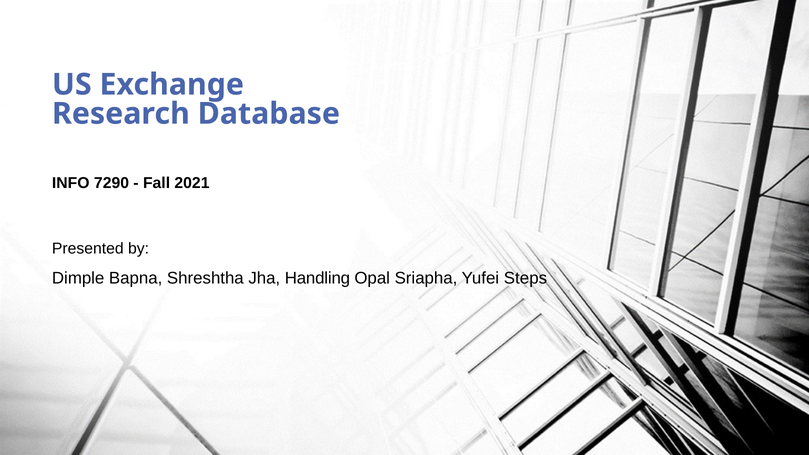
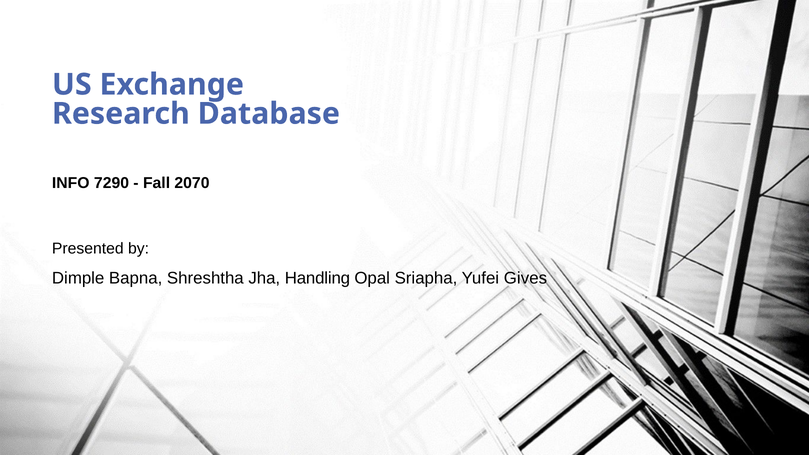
2021: 2021 -> 2070
Steps: Steps -> Gives
